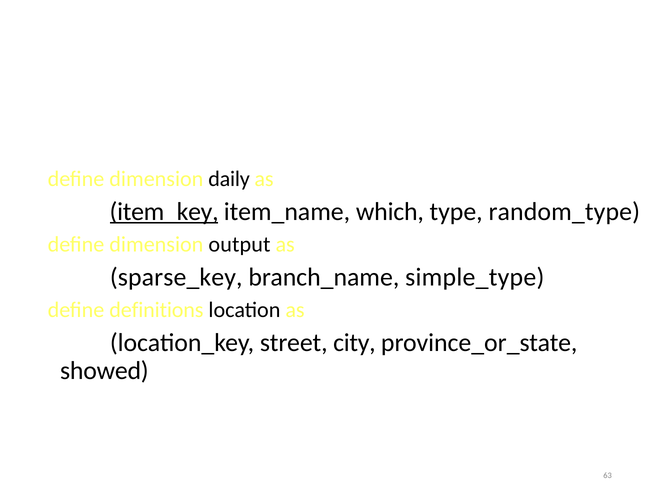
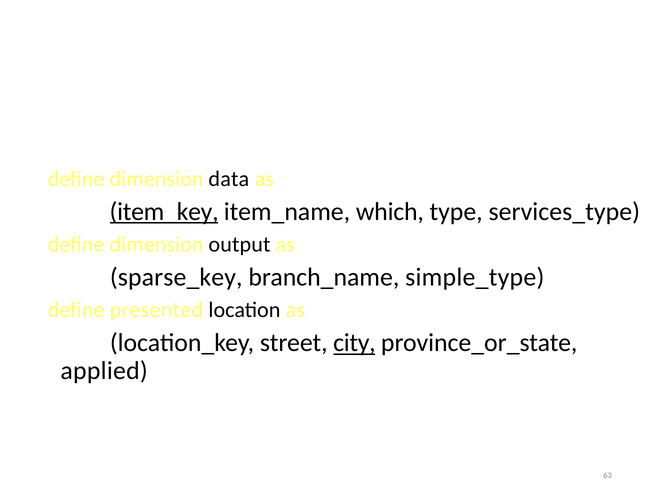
daily: daily -> data
random_type: random_type -> services_type
definitions: definitions -> presented
city underline: none -> present
showed: showed -> applied
